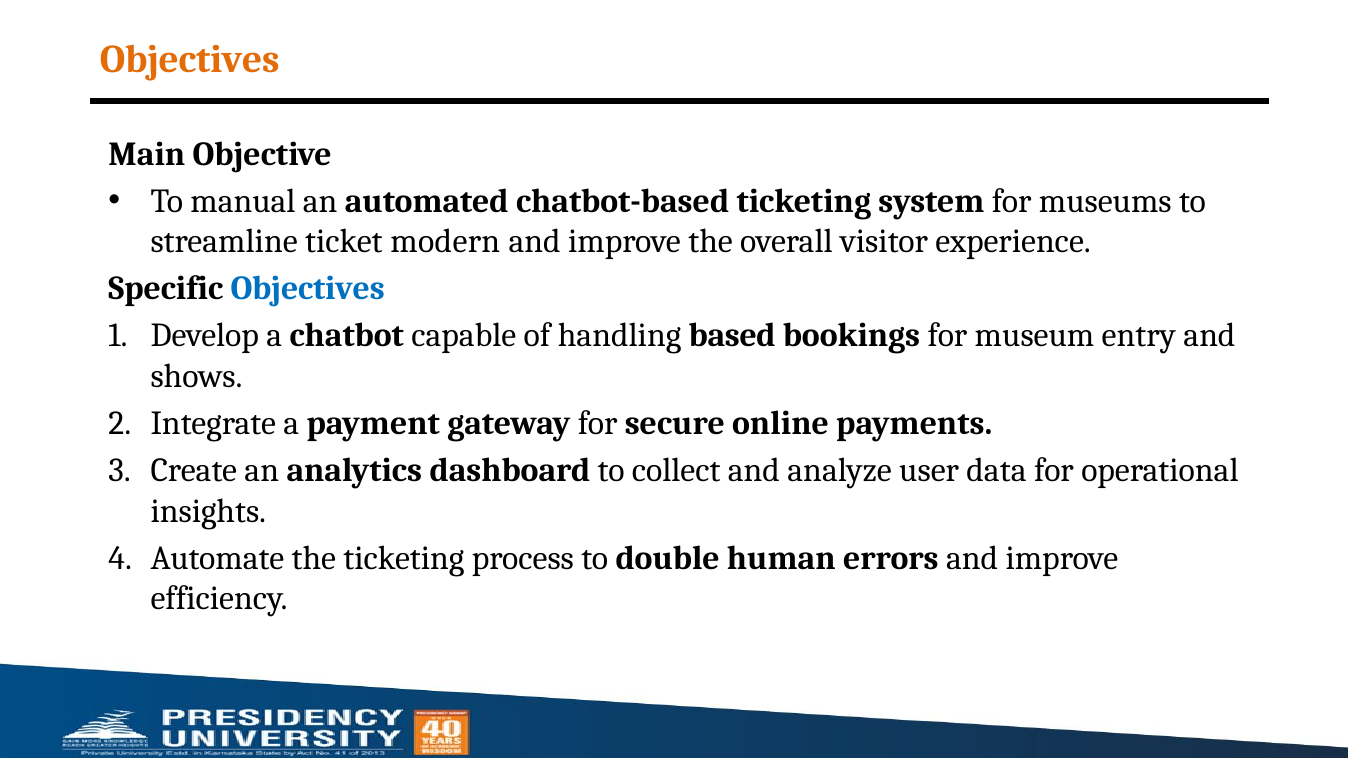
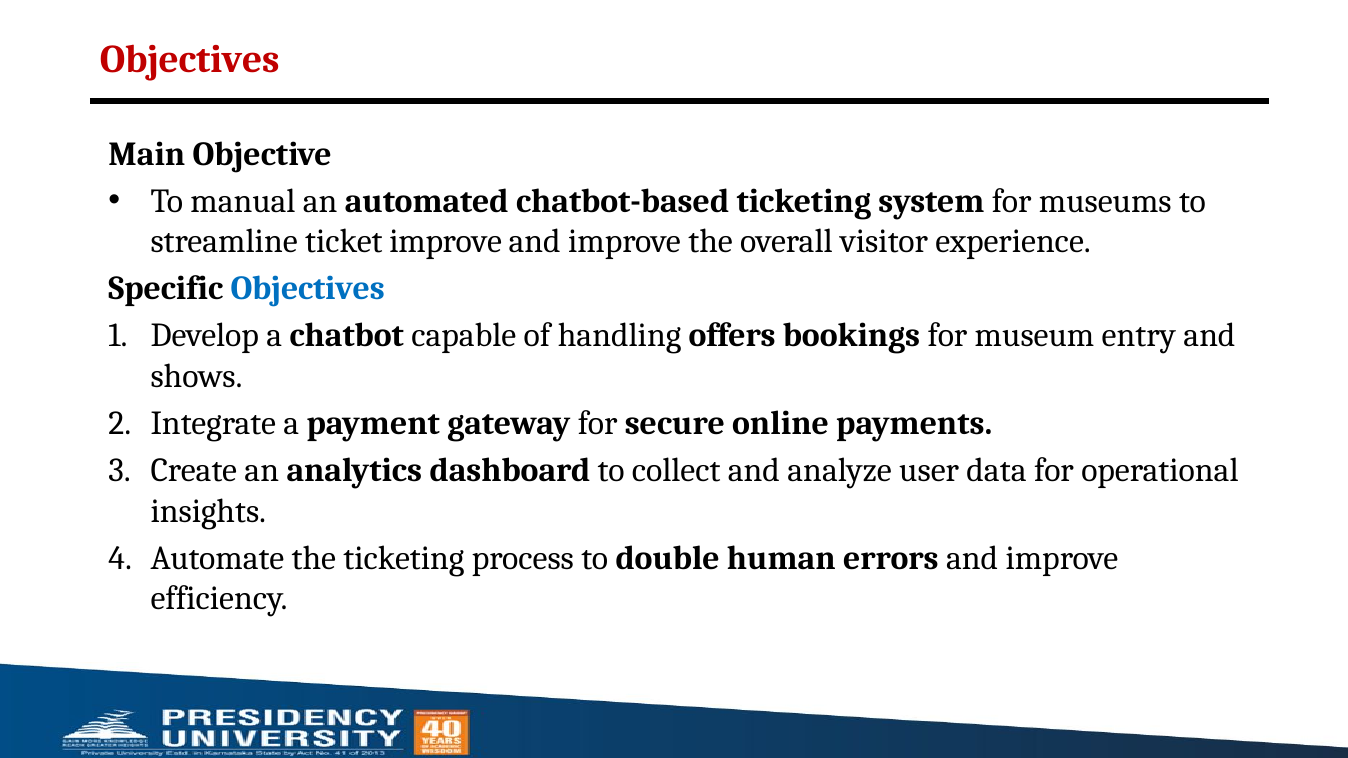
Objectives at (190, 60) colour: orange -> red
ticket modern: modern -> improve
based: based -> offers
